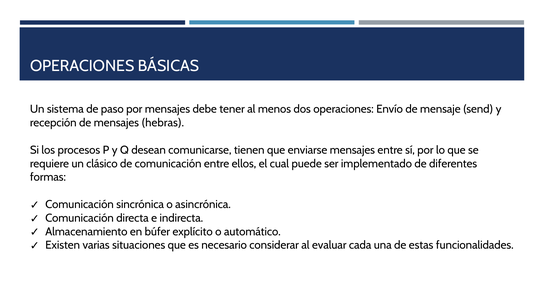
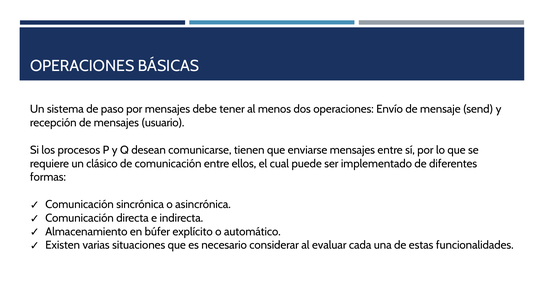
hebras: hebras -> usuario
